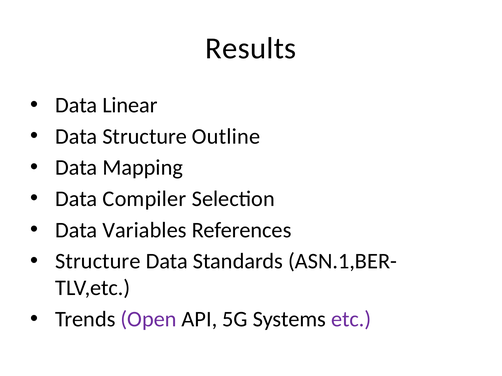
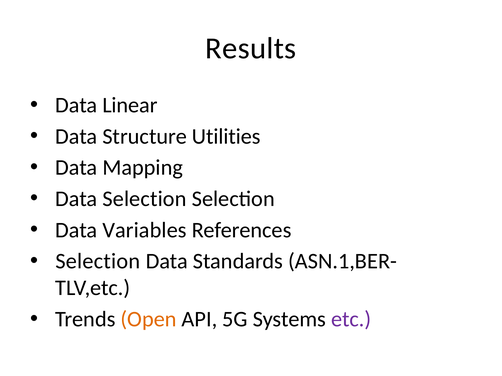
Outline: Outline -> Utilities
Data Compiler: Compiler -> Selection
Structure at (98, 262): Structure -> Selection
Open colour: purple -> orange
